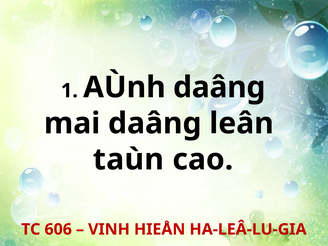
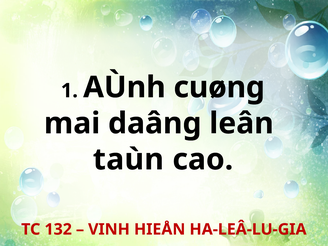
AÙnh daâng: daâng -> cuøng
606: 606 -> 132
